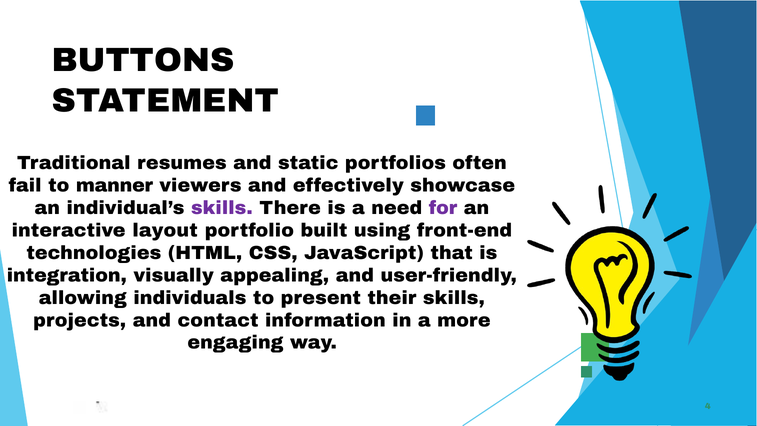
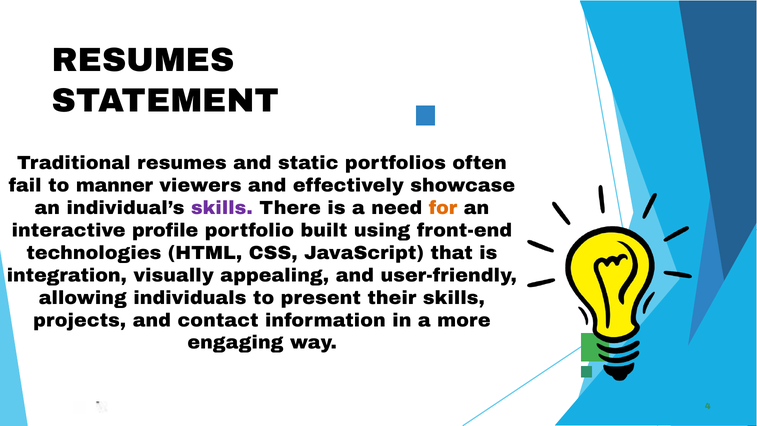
BUTTONS at (143, 60): BUTTONS -> RESUMES
for colour: purple -> orange
layout: layout -> profile
